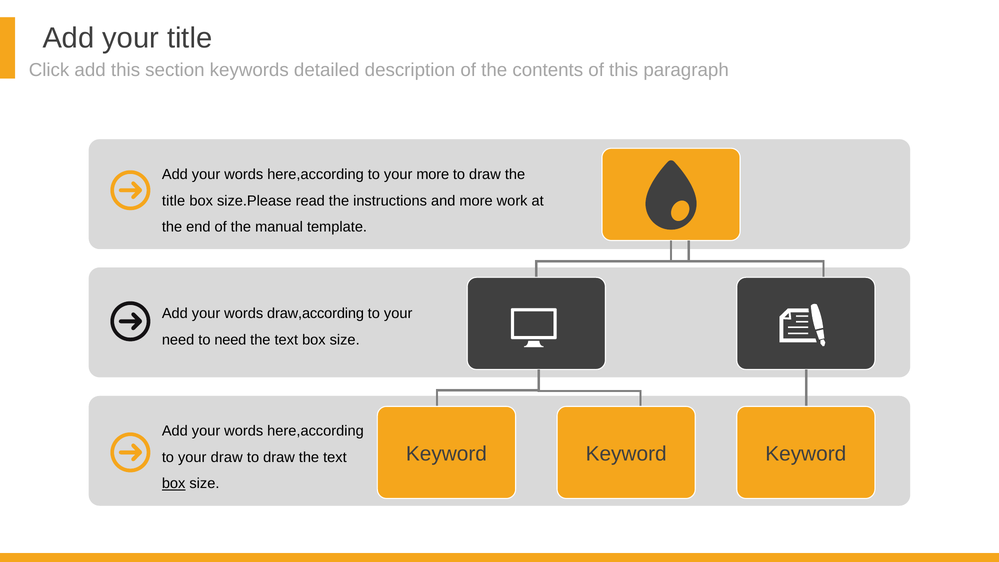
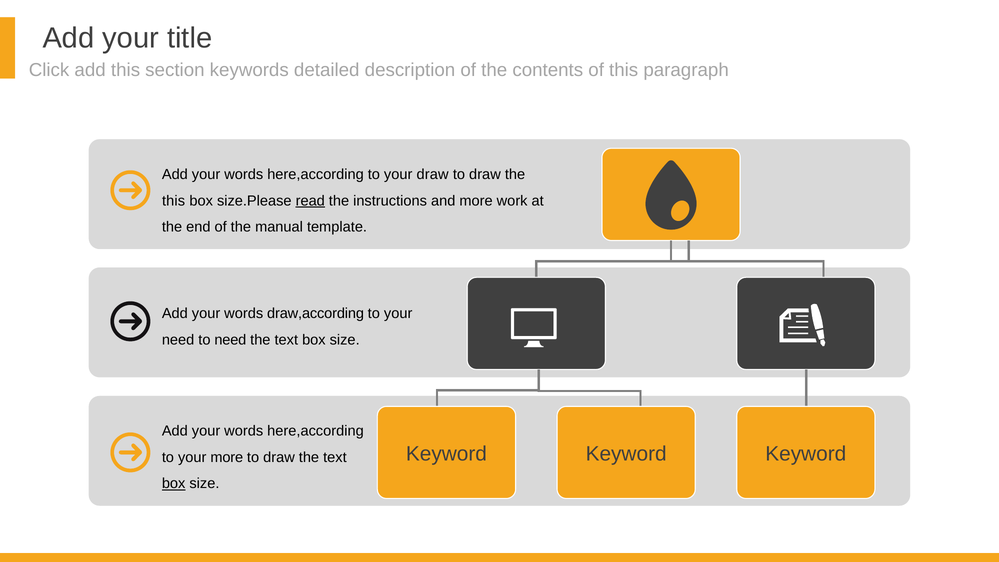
your more: more -> draw
title at (174, 201): title -> this
read underline: none -> present
your draw: draw -> more
